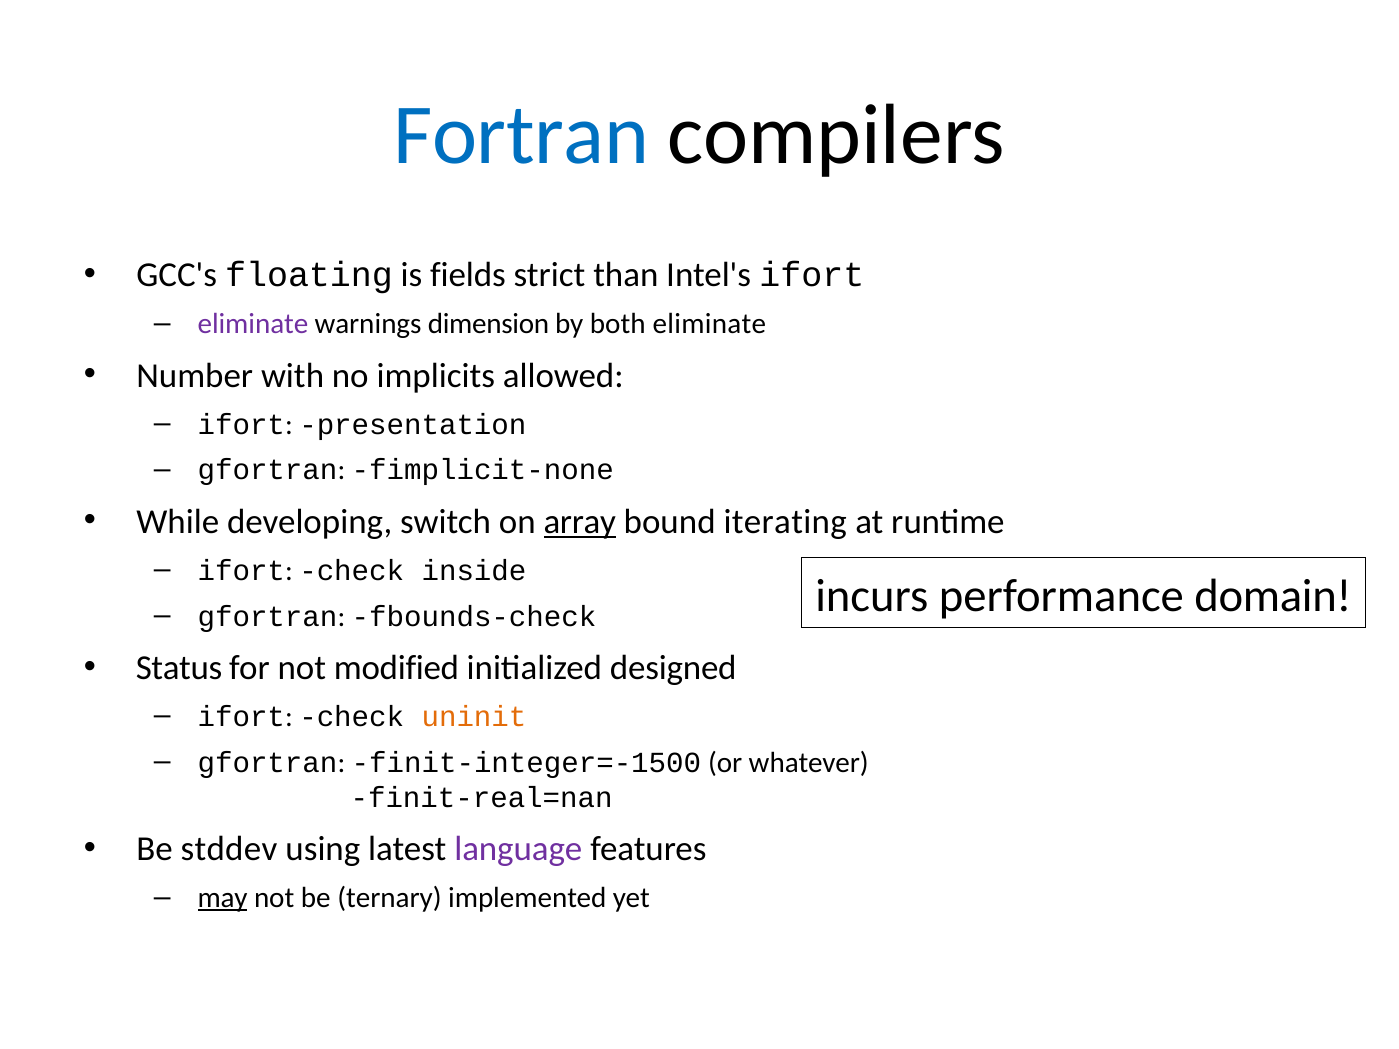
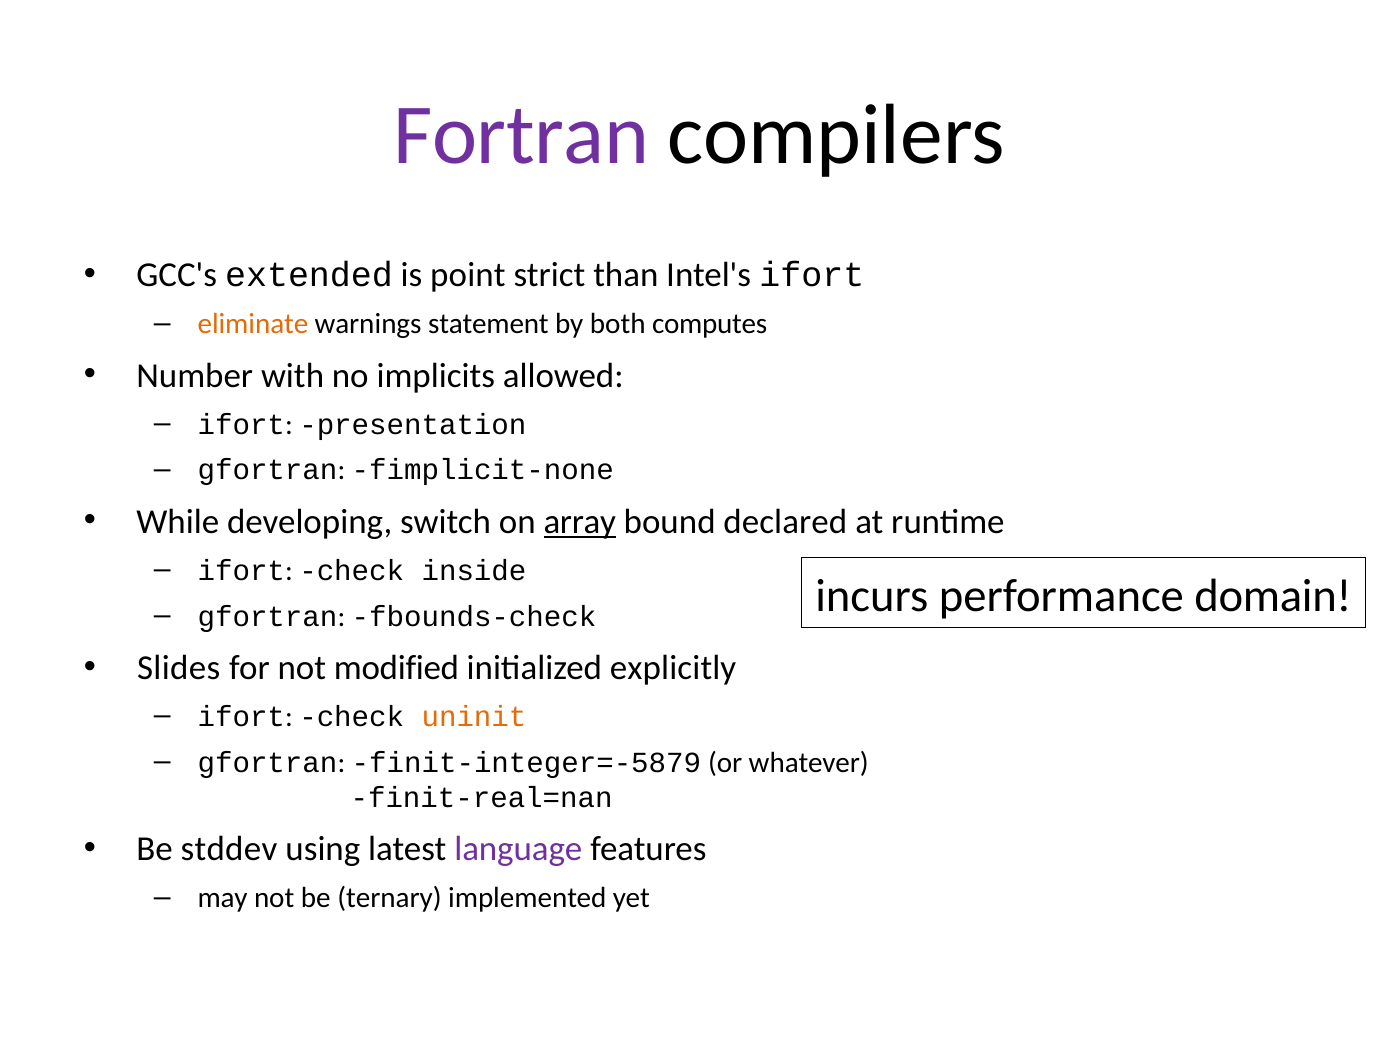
Fortran colour: blue -> purple
floating: floating -> extended
fields: fields -> point
eliminate at (253, 324) colour: purple -> orange
dimension: dimension -> statement
both eliminate: eliminate -> computes
iterating: iterating -> declared
Status: Status -> Slides
designed: designed -> explicitly
finit-integer=-1500: finit-integer=-1500 -> finit-integer=-5879
may underline: present -> none
